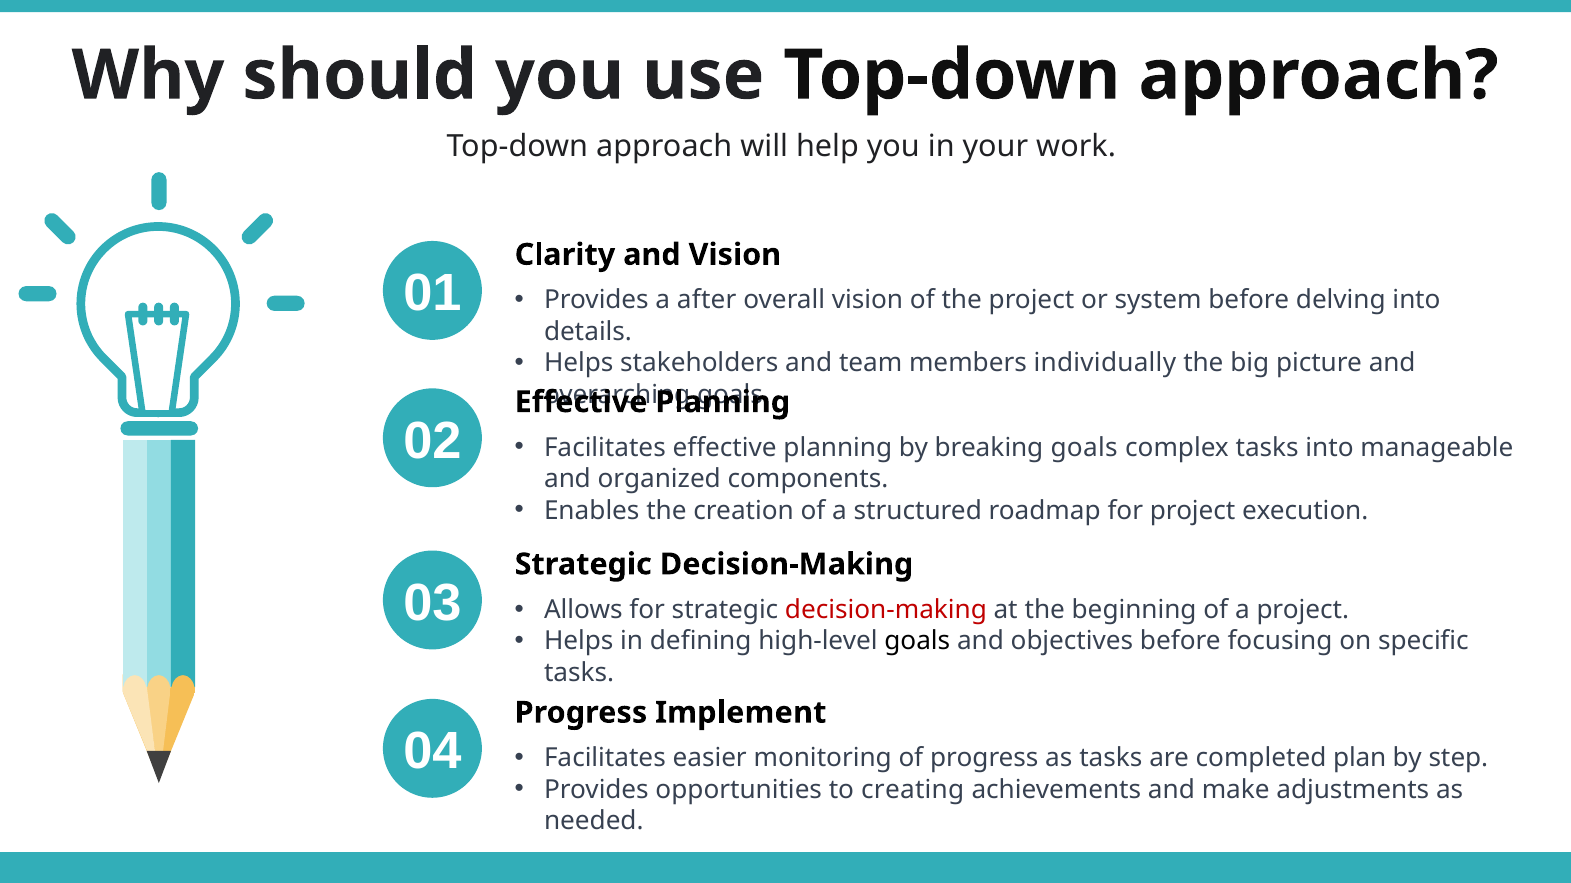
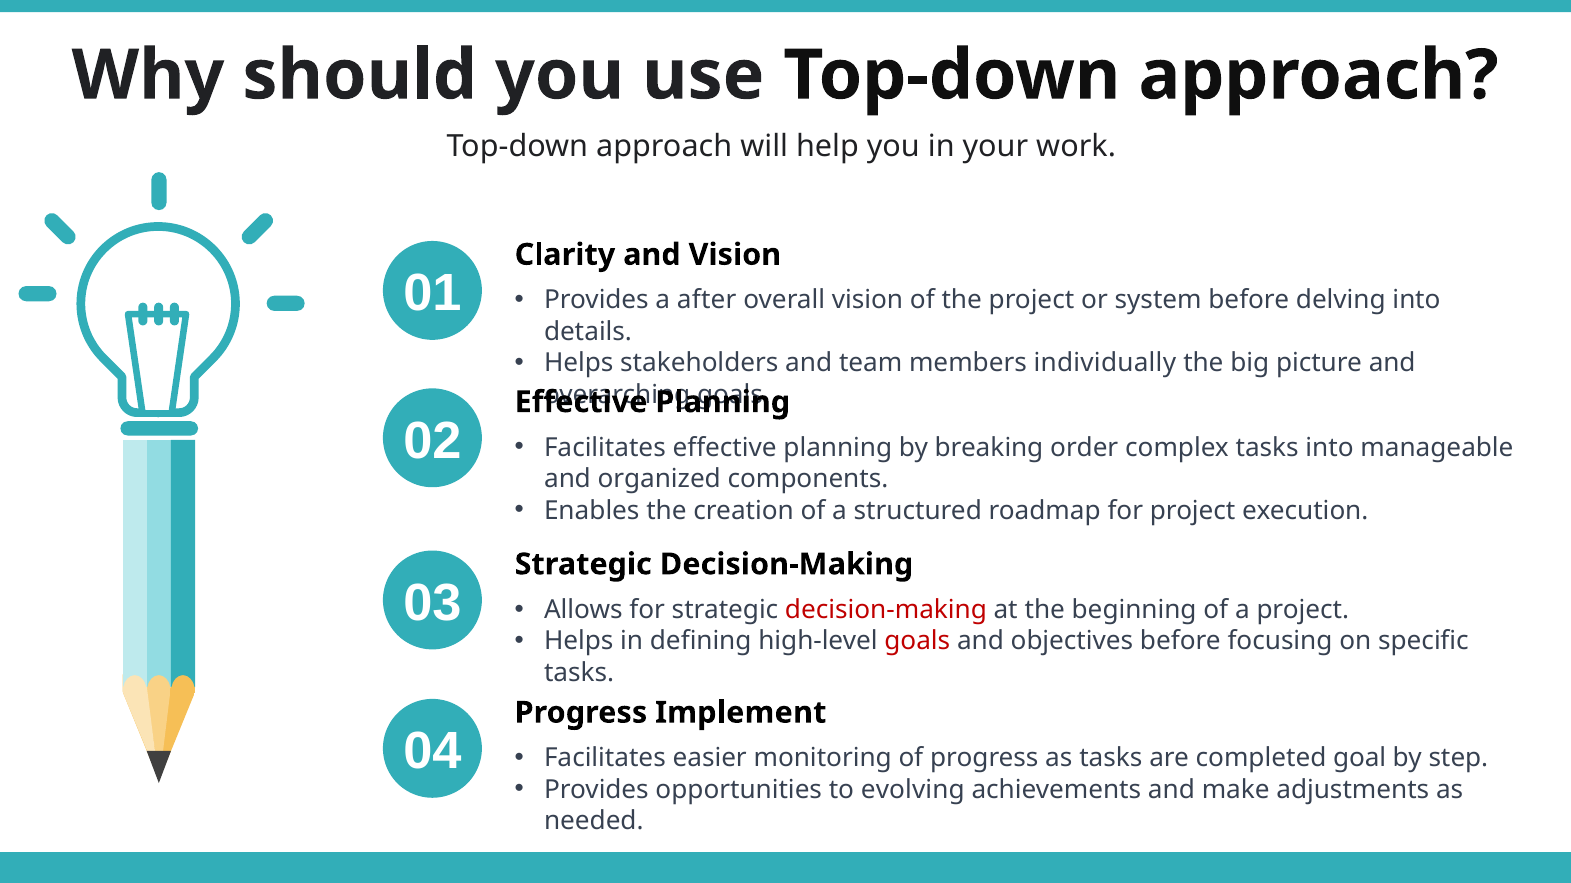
breaking goals: goals -> order
goals at (917, 642) colour: black -> red
plan: plan -> goal
creating: creating -> evolving
